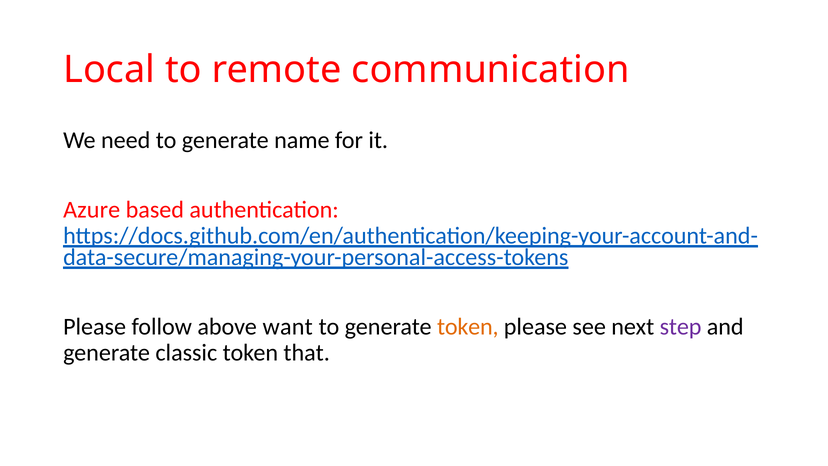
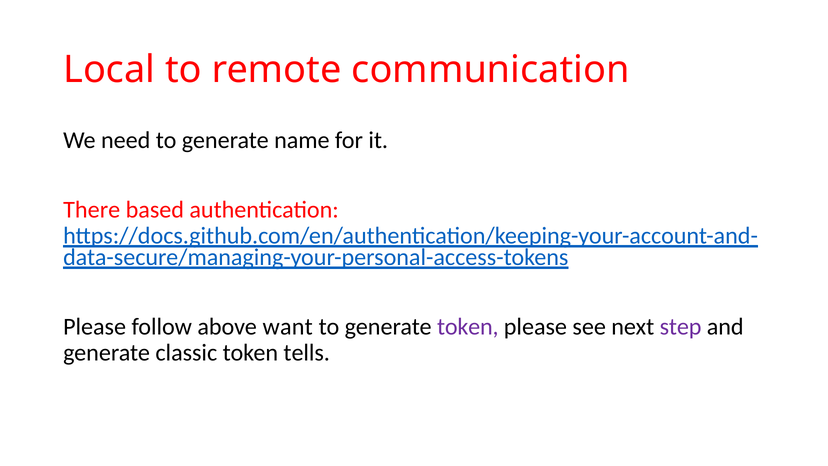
Azure: Azure -> There
token at (468, 327) colour: orange -> purple
that: that -> tells
